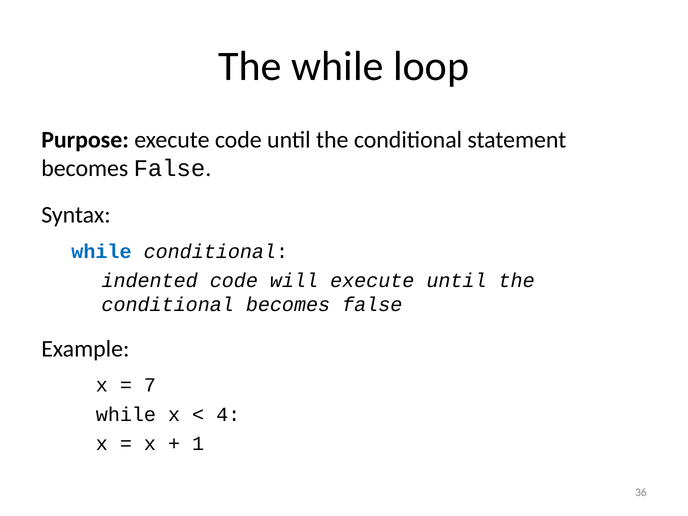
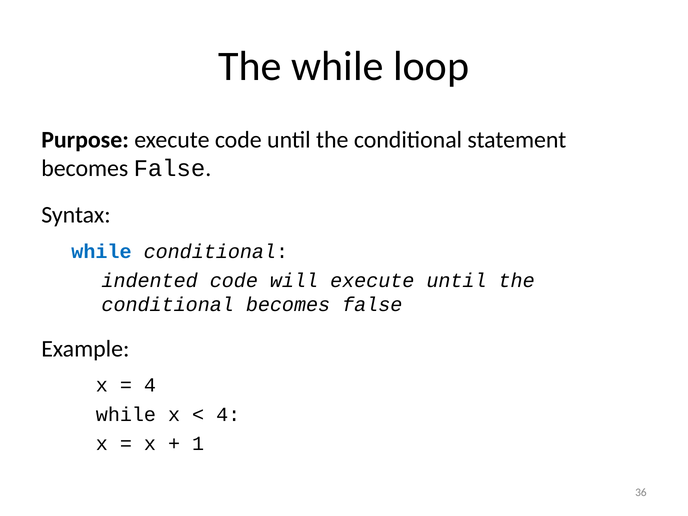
7 at (150, 385): 7 -> 4
